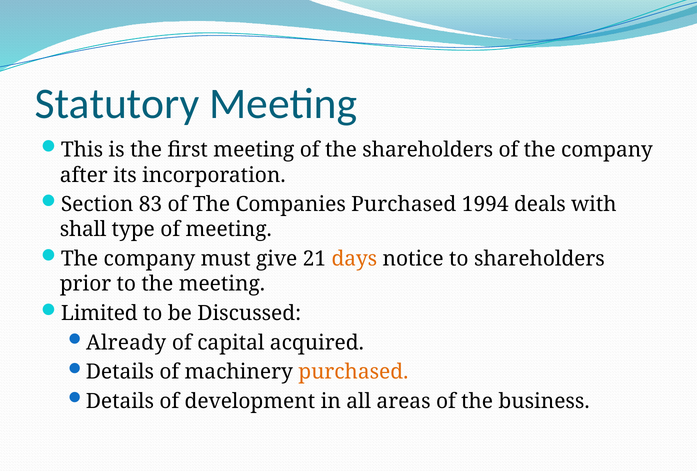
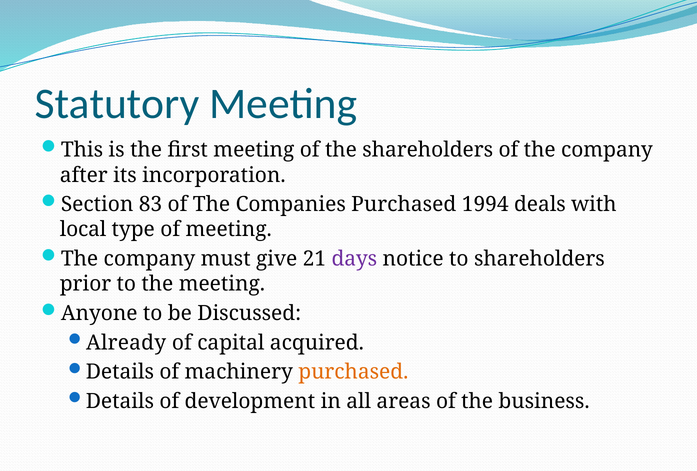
shall: shall -> local
days colour: orange -> purple
Limited: Limited -> Anyone
